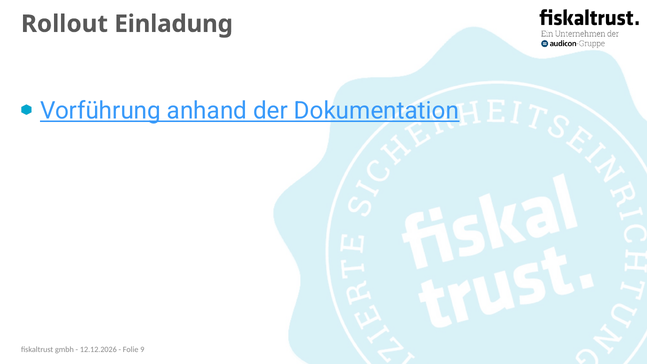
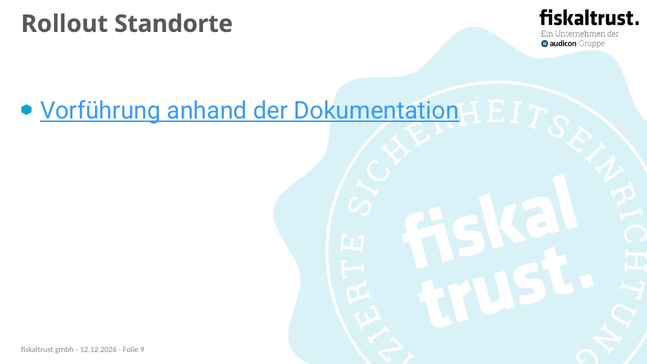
Einladung: Einladung -> Standorte
